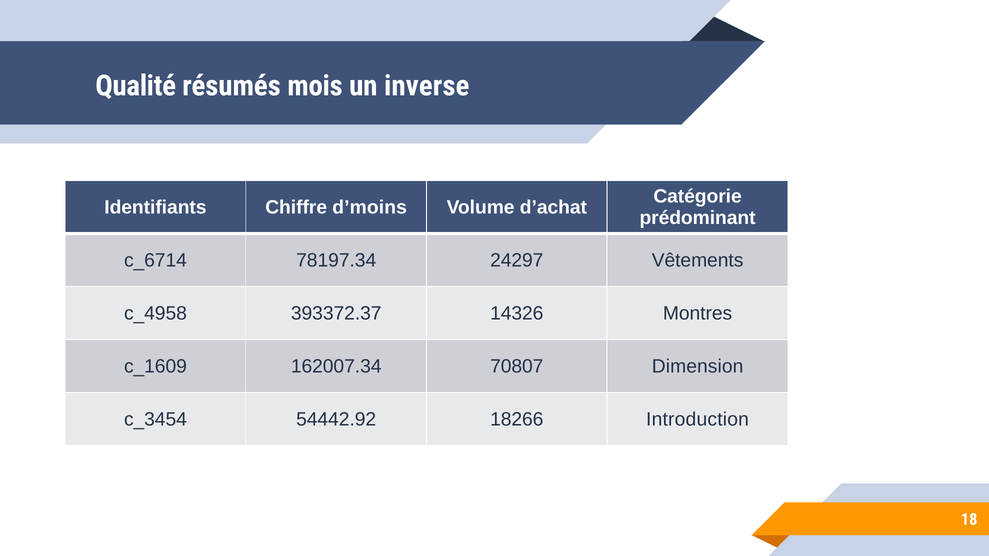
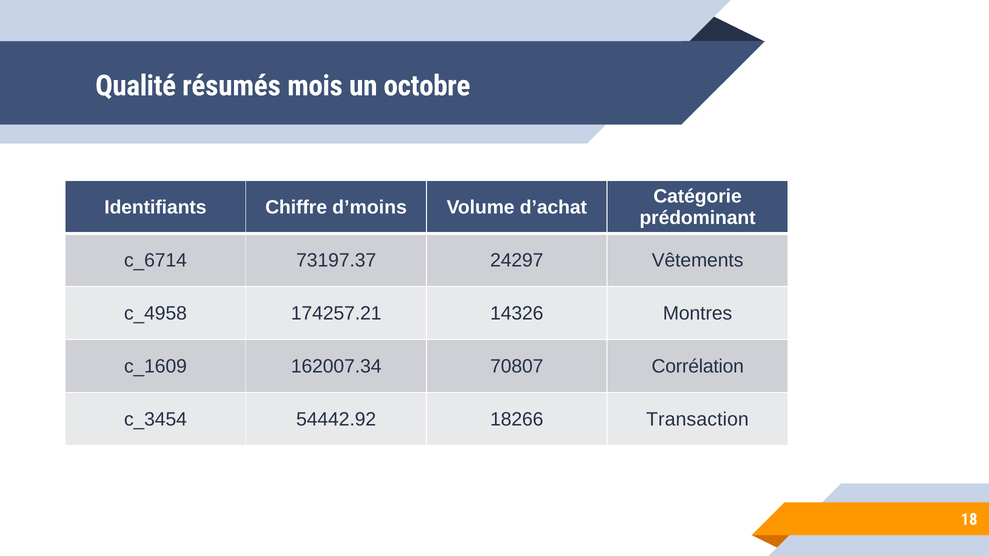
inverse: inverse -> octobre
78197.34: 78197.34 -> 73197.37
393372.37: 393372.37 -> 174257.21
Dimension: Dimension -> Corrélation
Introduction: Introduction -> Transaction
